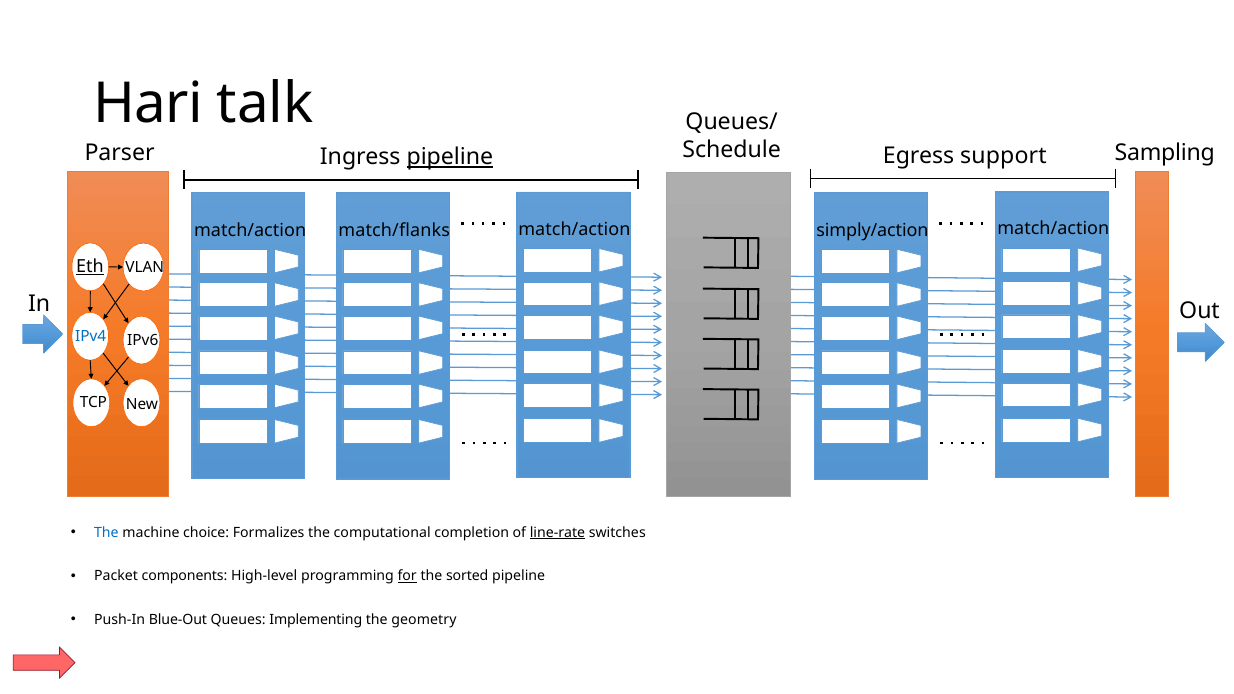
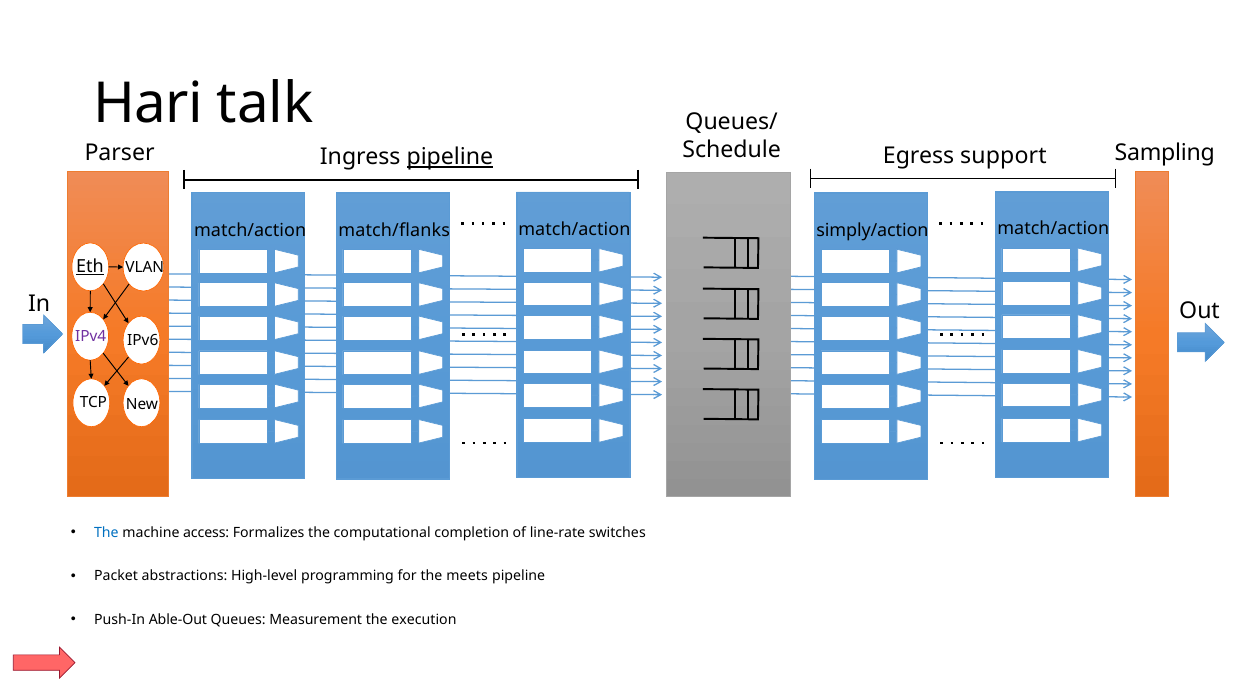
IPv4 colour: blue -> purple
choice: choice -> access
line-rate underline: present -> none
components: components -> abstractions
for underline: present -> none
sorted: sorted -> meets
Blue-Out: Blue-Out -> Able-Out
Implementing: Implementing -> Measurement
geometry: geometry -> execution
